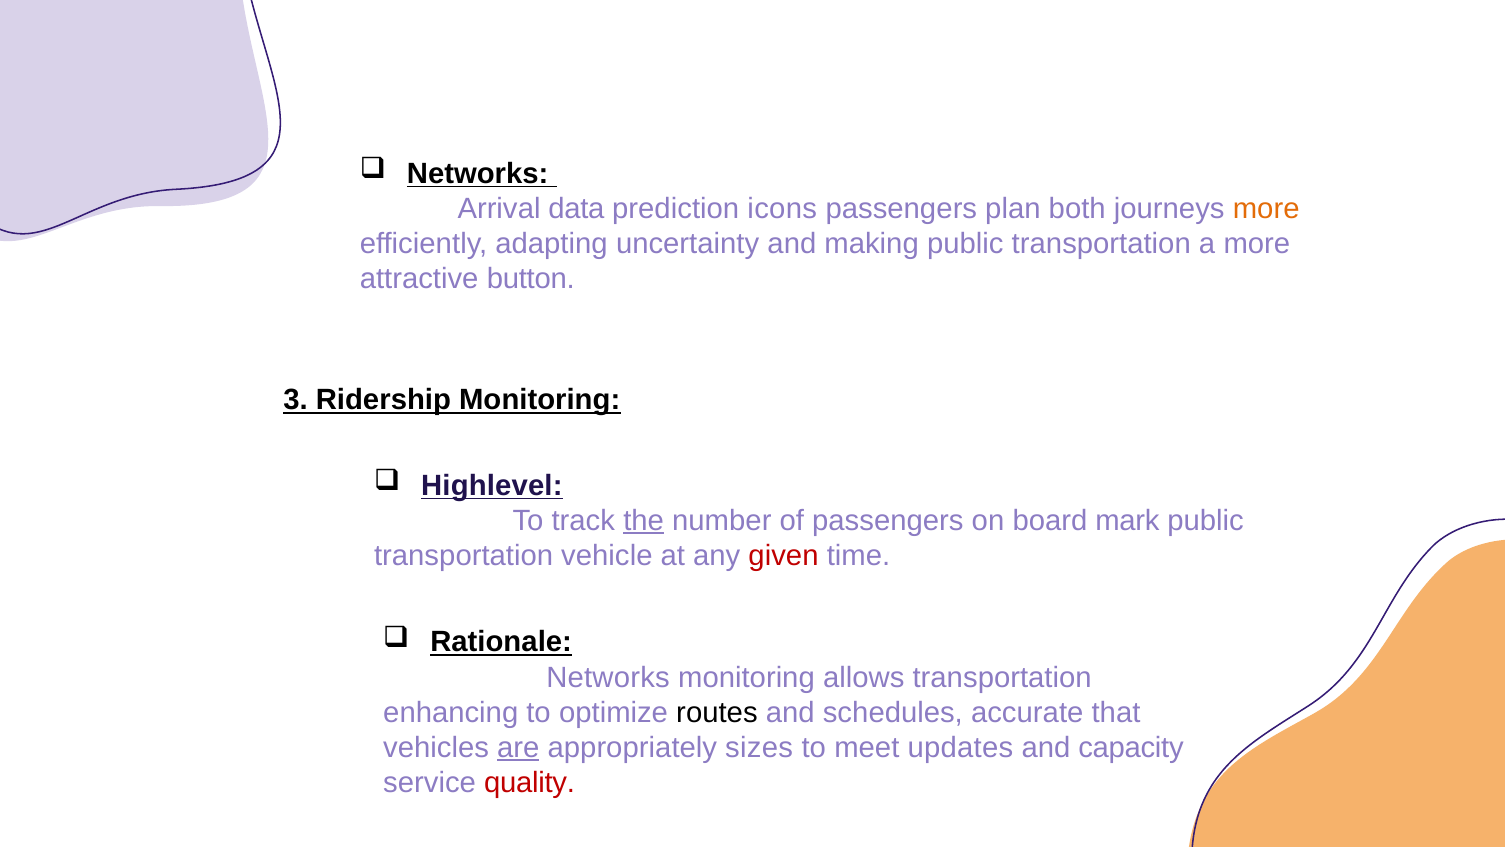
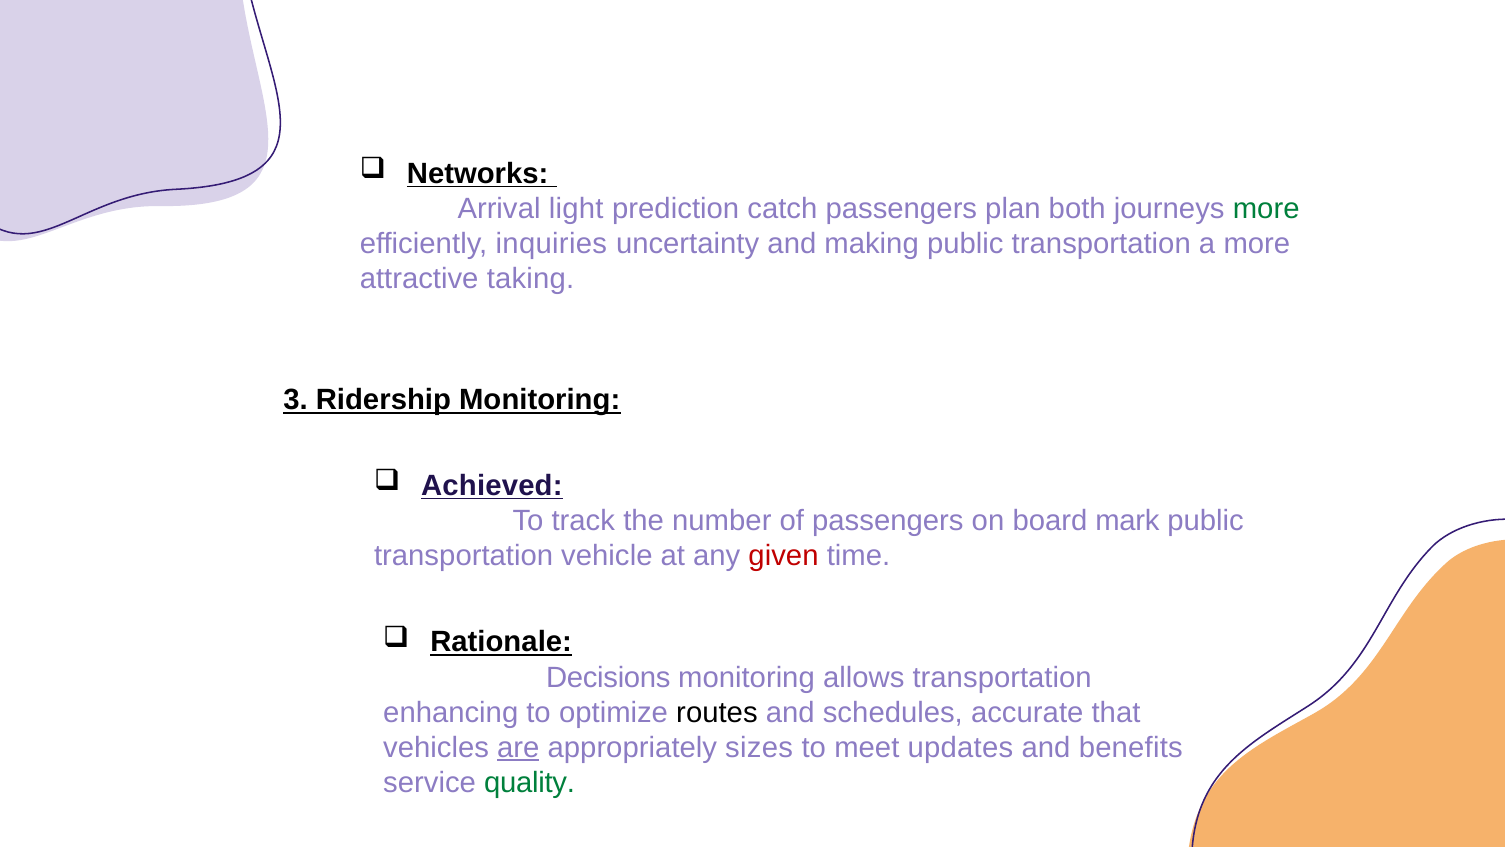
data: data -> light
icons: icons -> catch
more at (1266, 209) colour: orange -> green
adapting: adapting -> inquiries
button: button -> taking
Highlevel: Highlevel -> Achieved
the underline: present -> none
Networks at (608, 677): Networks -> Decisions
capacity: capacity -> benefits
quality colour: red -> green
